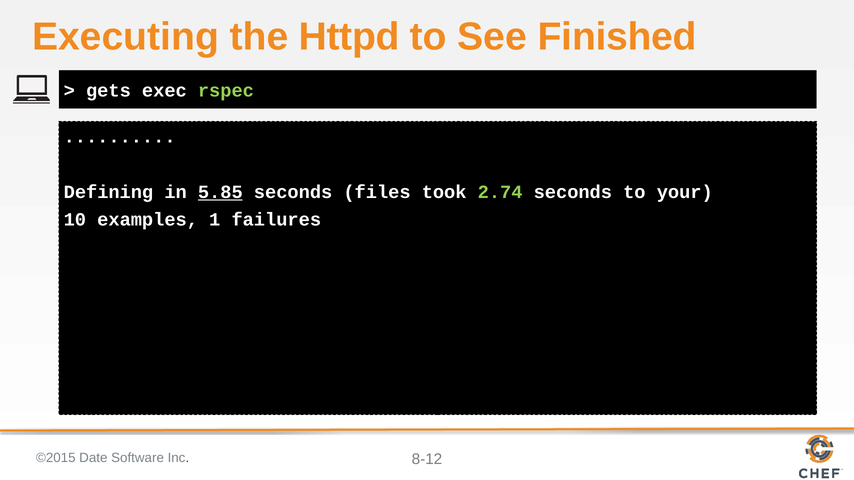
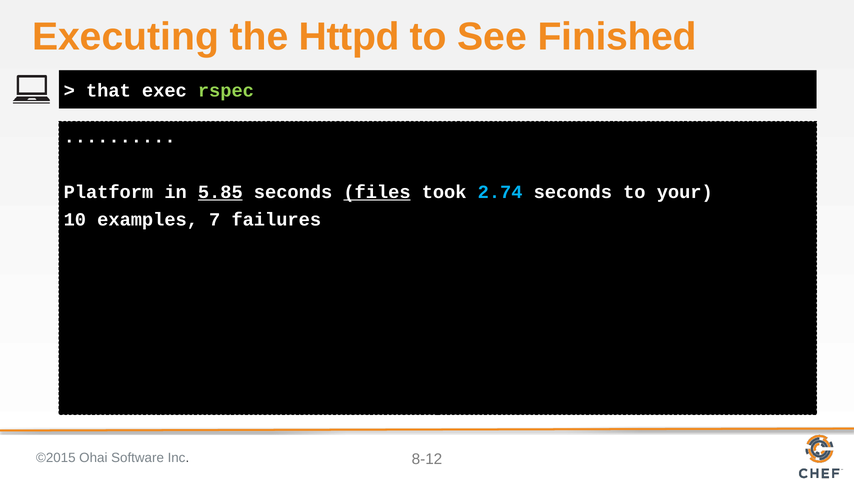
gets: gets -> that
Defining: Defining -> Platform
files underline: none -> present
2.74 colour: light green -> light blue
1: 1 -> 7
Date: Date -> Ohai
